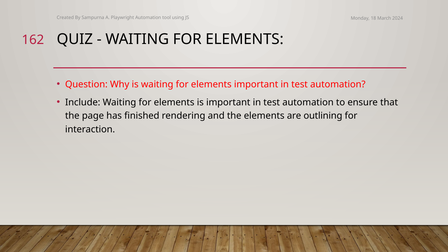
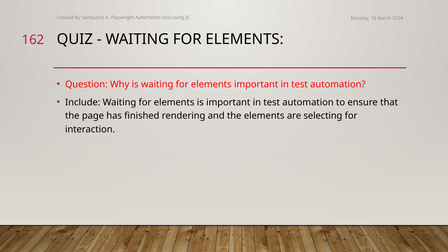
outlining: outlining -> selecting
